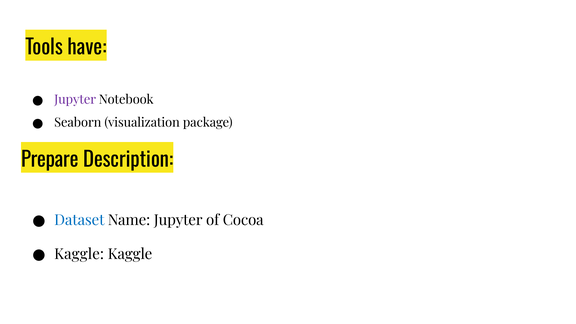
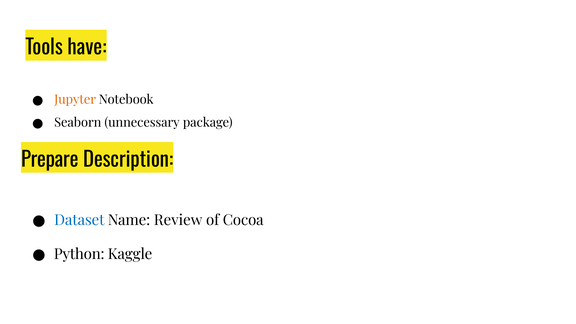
Jupyter at (75, 100) colour: purple -> orange
visualization: visualization -> unnecessary
Name Jupyter: Jupyter -> Review
Kaggle at (79, 254): Kaggle -> Python
